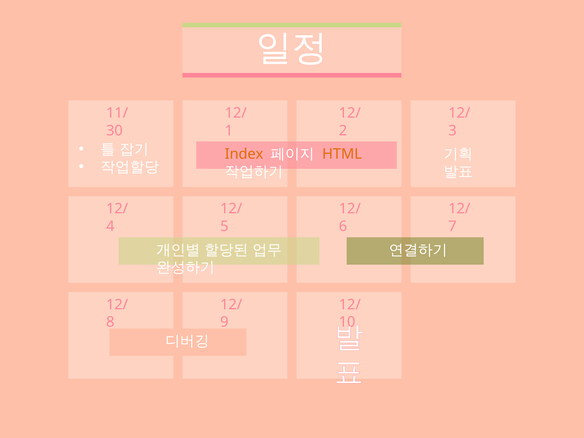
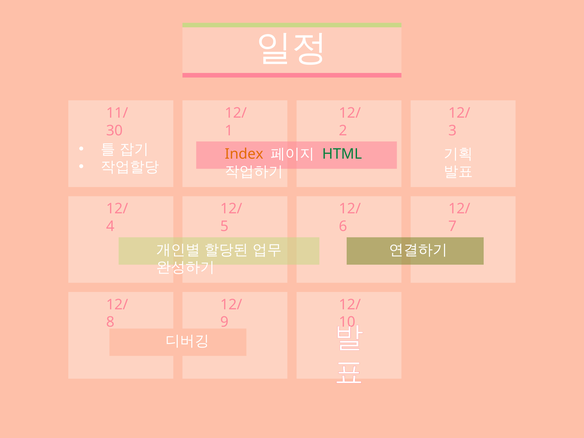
HTML colour: orange -> green
